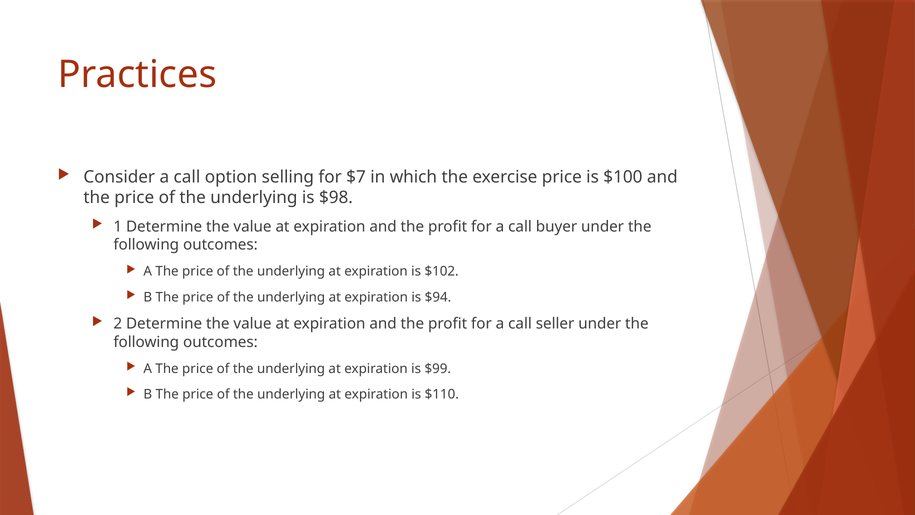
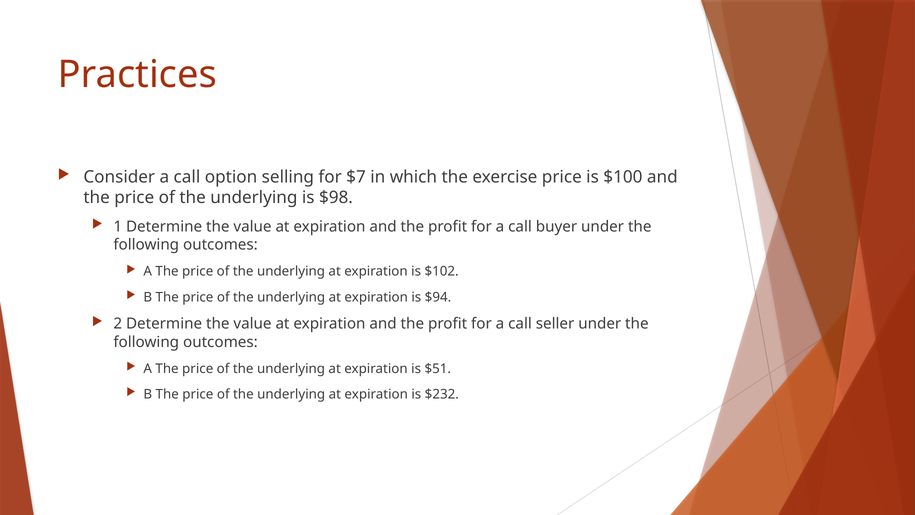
$99: $99 -> $51
$110: $110 -> $232
